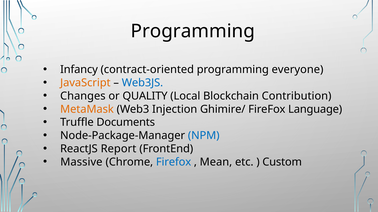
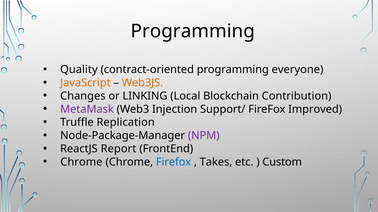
Infancy: Infancy -> Quality
Web3JS colour: blue -> orange
QUALITY: QUALITY -> LINKING
MetaMask colour: orange -> purple
Ghimire/: Ghimire/ -> Support/
Language: Language -> Improved
Documents: Documents -> Replication
NPM colour: blue -> purple
Massive at (81, 162): Massive -> Chrome
Mean: Mean -> Takes
